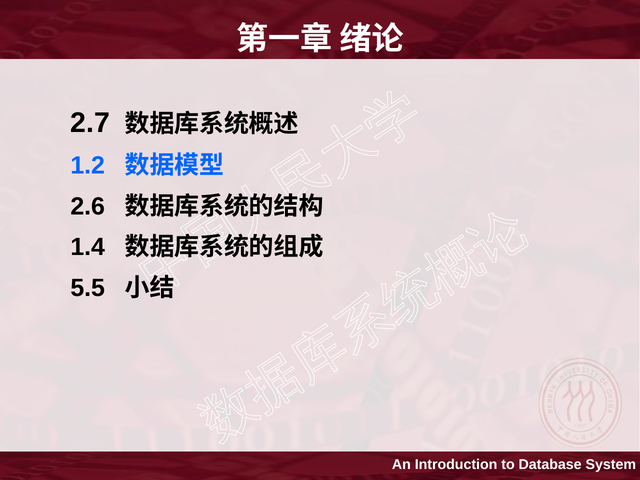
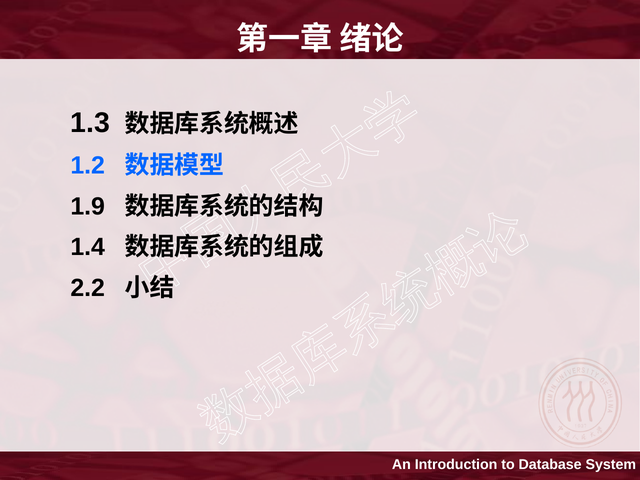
2.7: 2.7 -> 1.3
2.6: 2.6 -> 1.9
5.5: 5.5 -> 2.2
